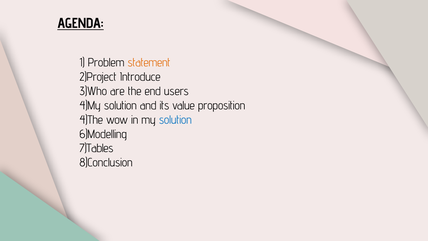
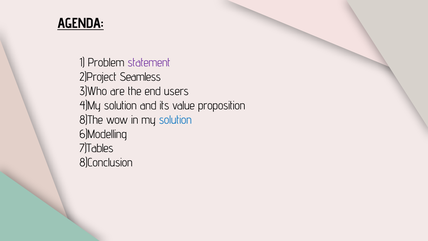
statement colour: orange -> purple
Introduce: Introduce -> Seamless
4)The: 4)The -> 8)The
